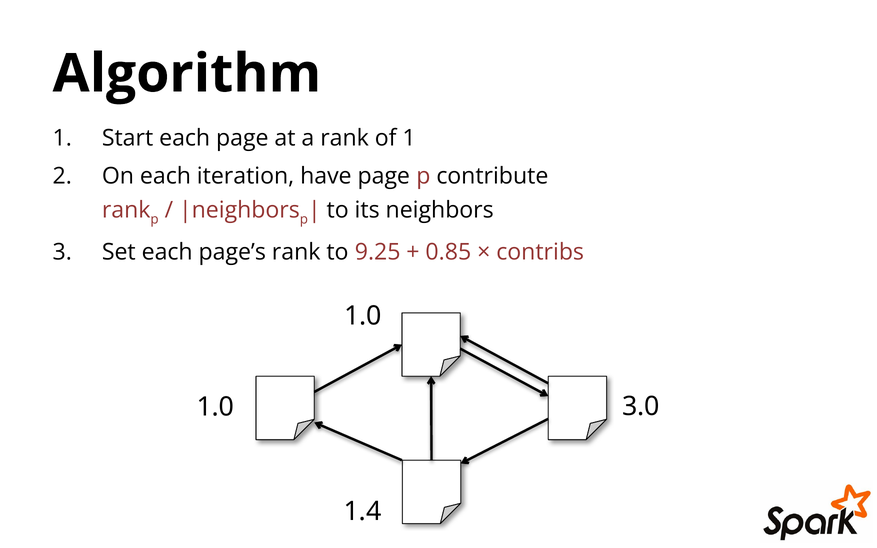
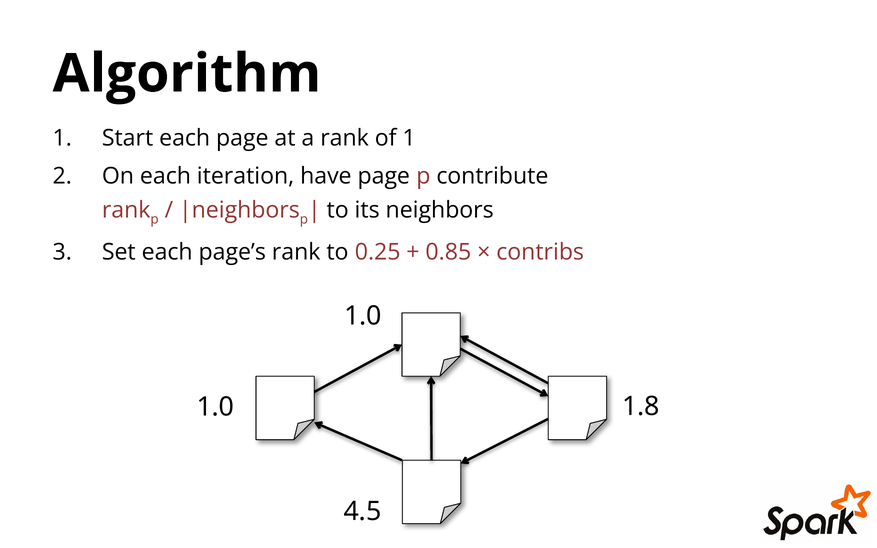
9.25: 9.25 -> 0.25
3.0: 3.0 -> 1.8
1.4: 1.4 -> 4.5
